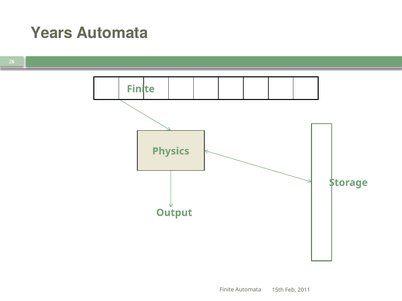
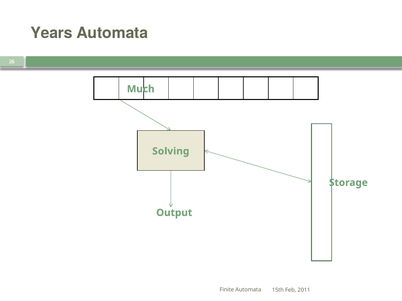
Finite at (141, 89): Finite -> Much
Physics: Physics -> Solving
